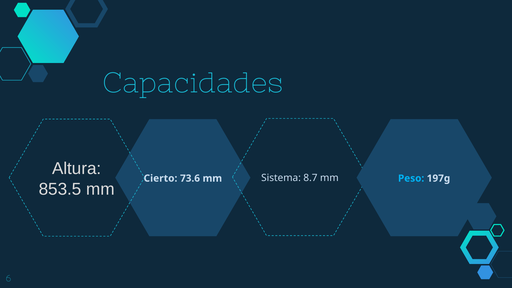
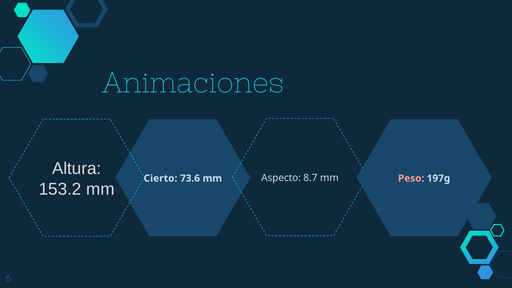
Capacidades: Capacidades -> Animaciones
Sistema: Sistema -> Aspecto
Peso colour: light blue -> pink
853.5: 853.5 -> 153.2
